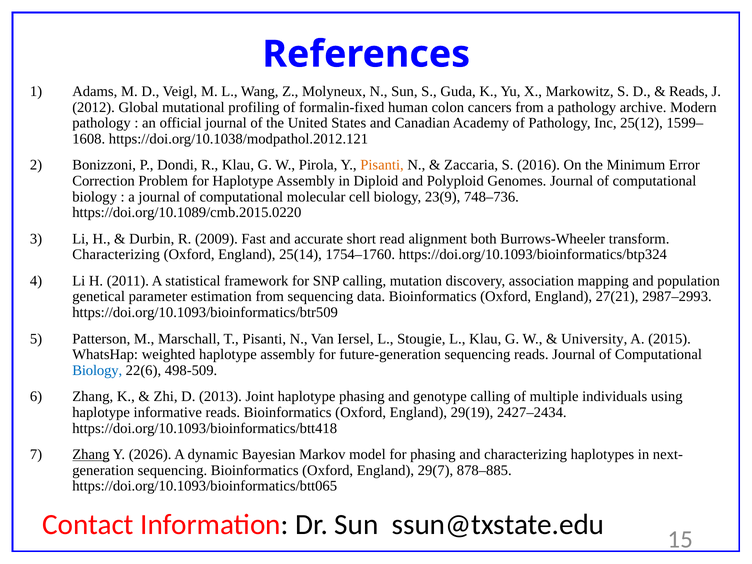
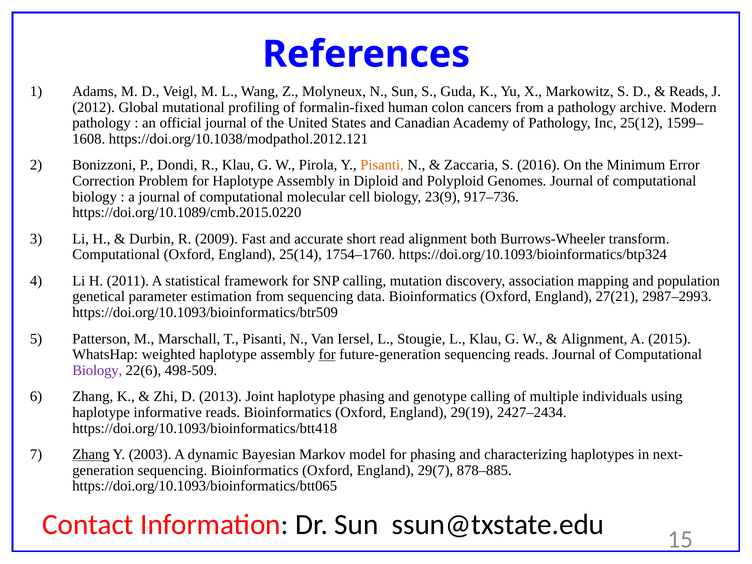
748–736: 748–736 -> 917–736
Characterizing at (116, 255): Characterizing -> Computational
University at (594, 339): University -> Alignment
for at (327, 355) underline: none -> present
Biology at (97, 370) colour: blue -> purple
2026: 2026 -> 2003
